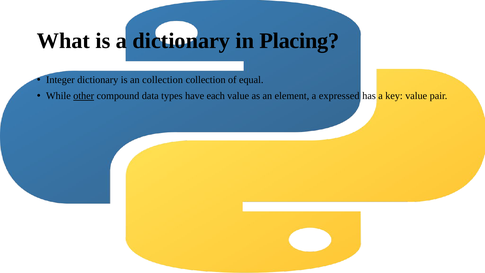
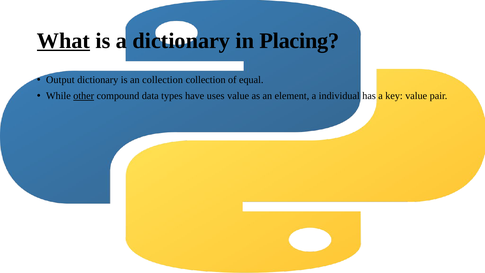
What underline: none -> present
Integer: Integer -> Output
each: each -> uses
expressed: expressed -> individual
